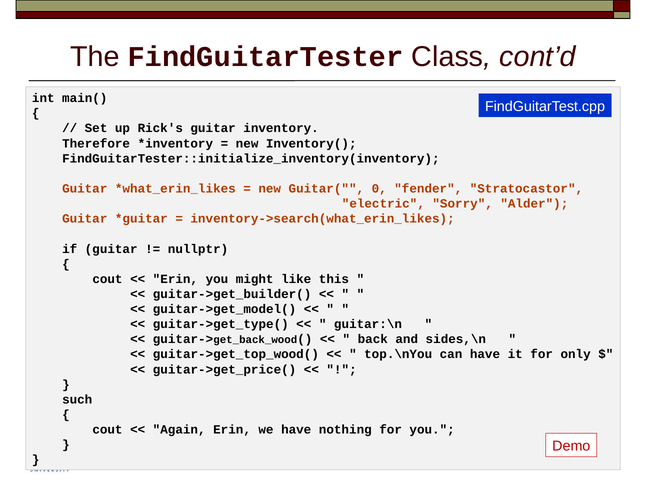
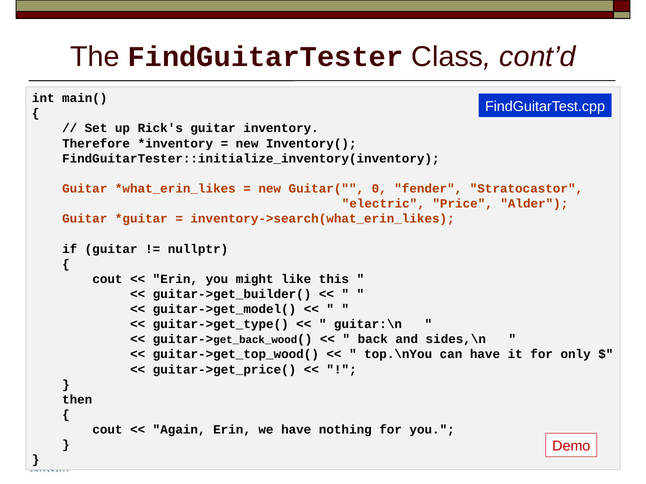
Sorry: Sorry -> Price
such: such -> then
